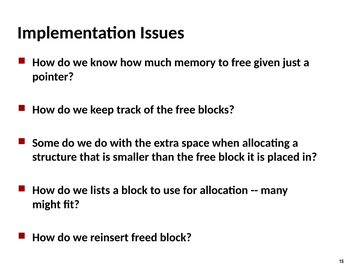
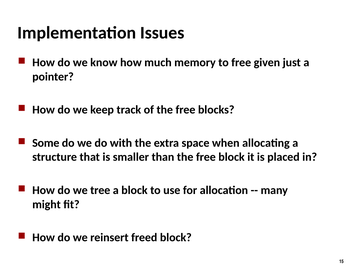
lists: lists -> tree
